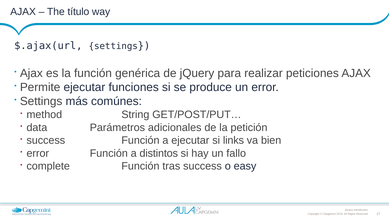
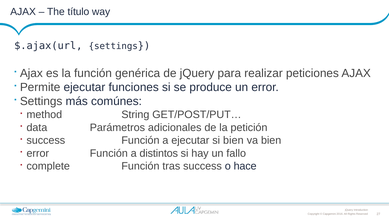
si links: links -> bien
easy: easy -> hace
